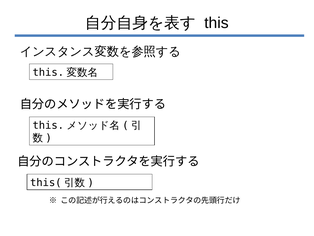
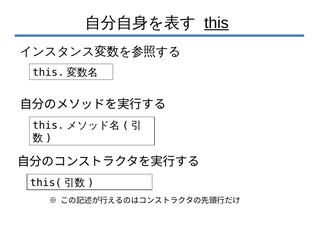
this underline: none -> present
